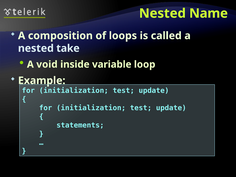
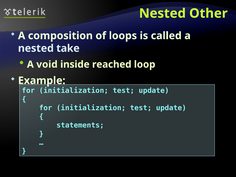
Name: Name -> Other
variable: variable -> reached
